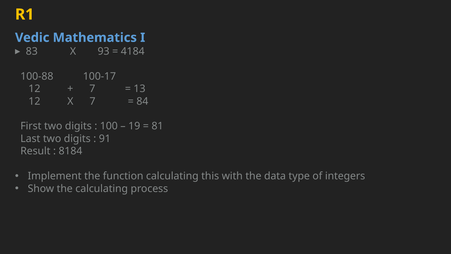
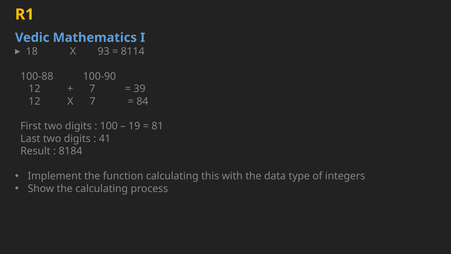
83: 83 -> 18
4184: 4184 -> 8114
100-17: 100-17 -> 100-90
13: 13 -> 39
91: 91 -> 41
